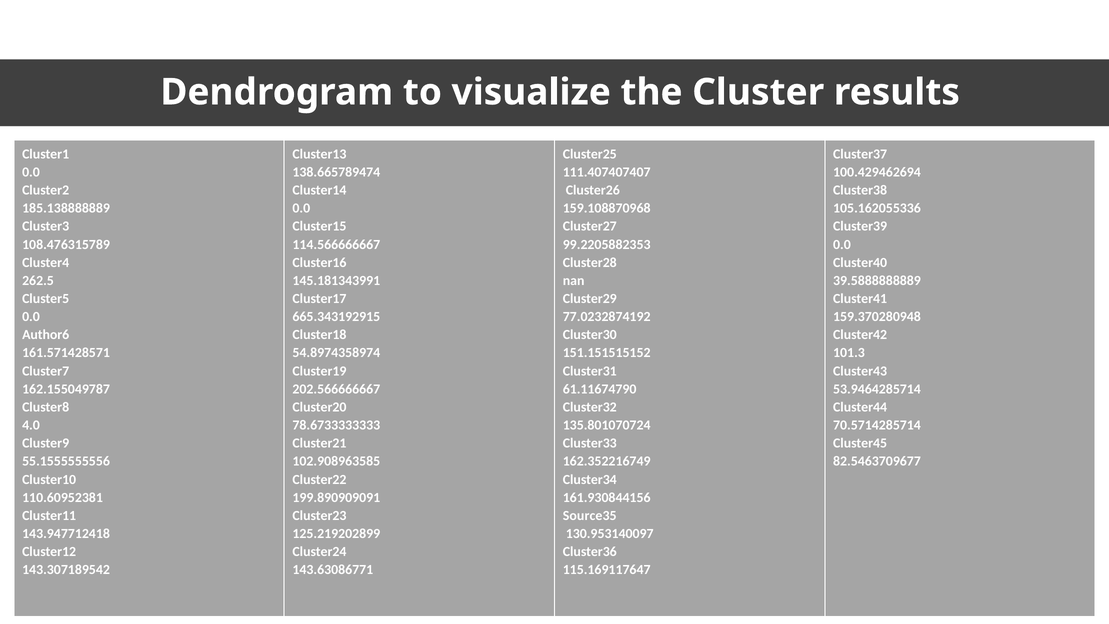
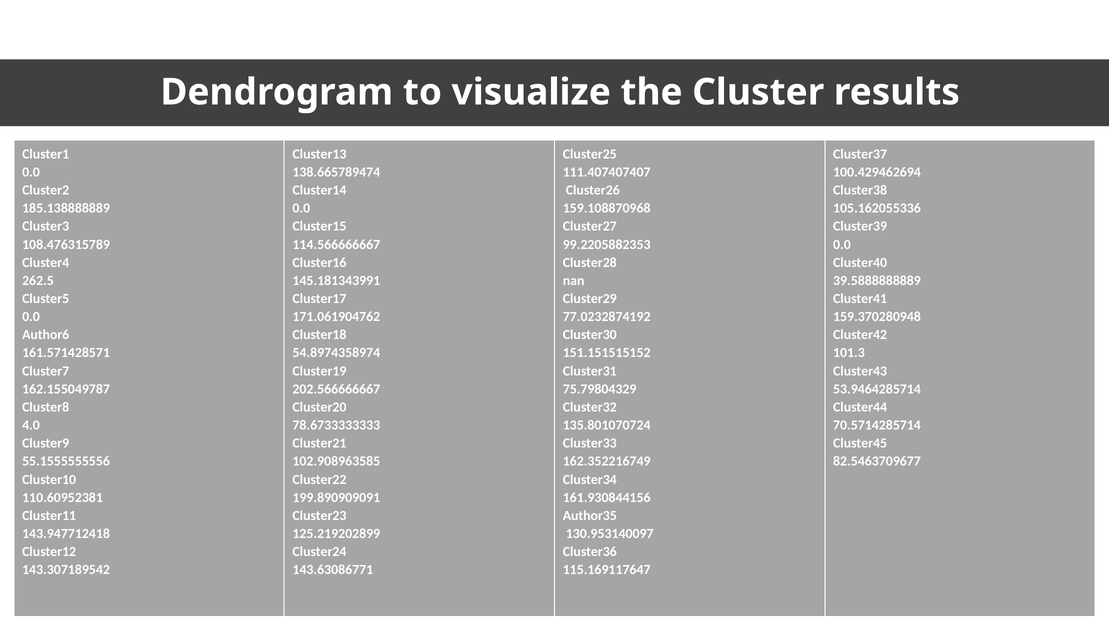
665.343192915: 665.343192915 -> 171.061904762
61.11674790: 61.11674790 -> 75.79804329
Source35: Source35 -> Author35
